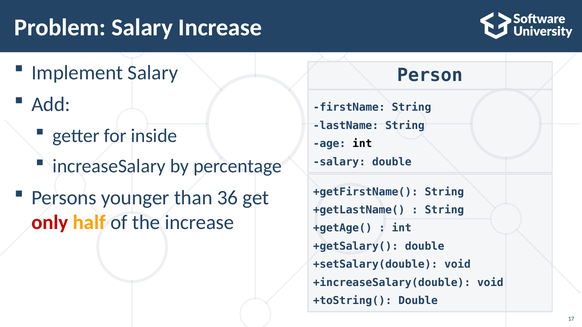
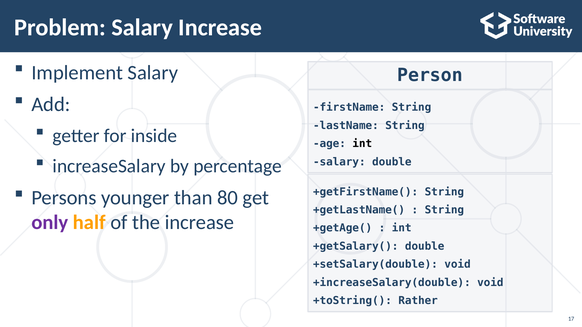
36: 36 -> 80
only colour: red -> purple
+toString( Double: Double -> Rather
